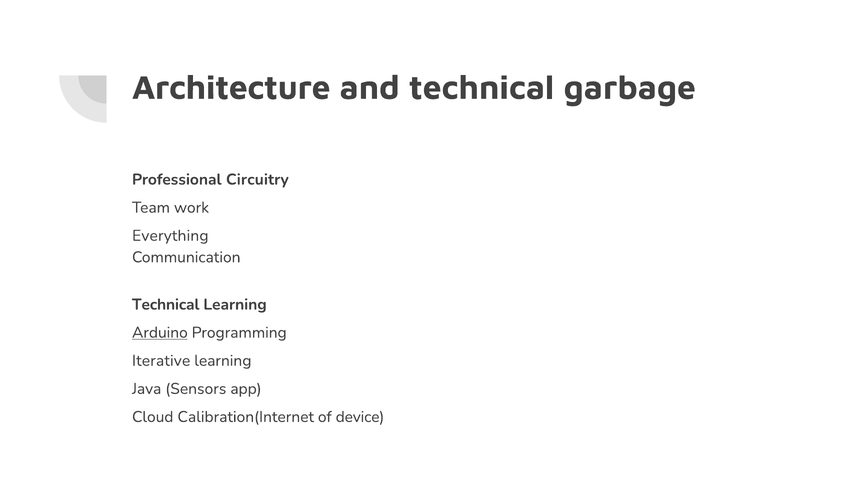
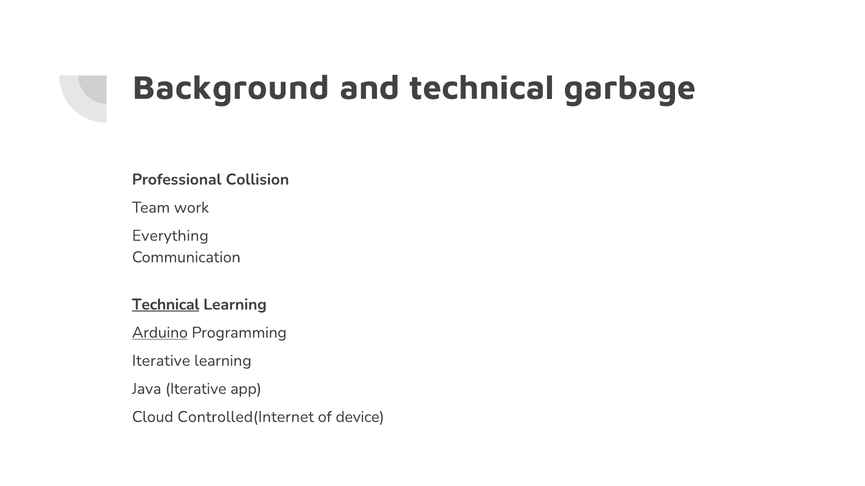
Architecture: Architecture -> Background
Circuitry: Circuitry -> Collision
Technical at (166, 305) underline: none -> present
Java Sensors: Sensors -> Iterative
Calibration(Internet: Calibration(Internet -> Controlled(Internet
